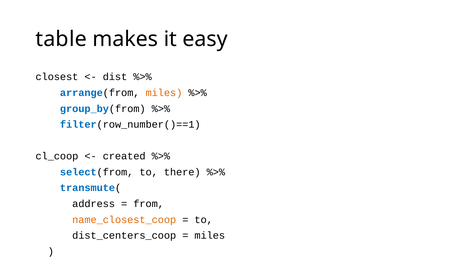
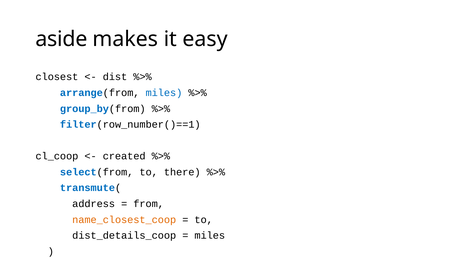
table: table -> aside
miles at (164, 93) colour: orange -> blue
dist_centers_coop: dist_centers_coop -> dist_details_coop
